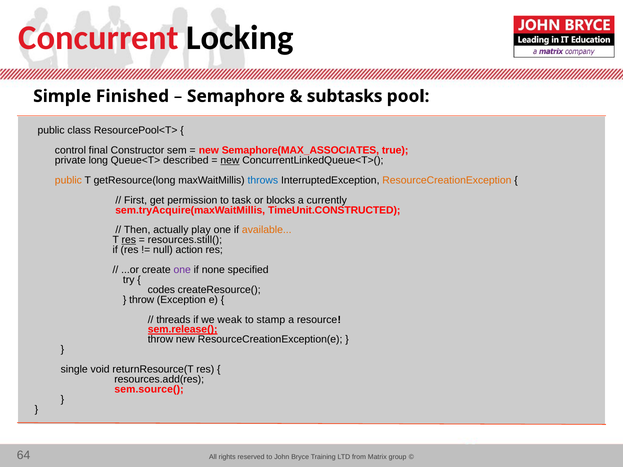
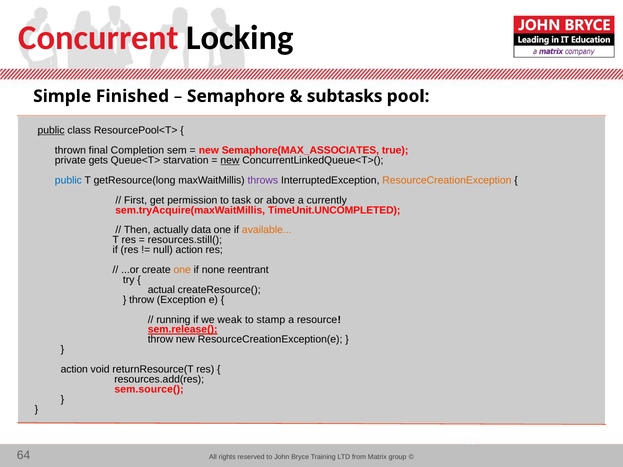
public at (51, 131) underline: none -> present
control: control -> thrown
Constructor: Constructor -> Completion
long: long -> gets
described: described -> starvation
public at (68, 180) colour: orange -> blue
throws colour: blue -> purple
blocks: blocks -> above
TimeUnit.CONSTRUCTED: TimeUnit.CONSTRUCTED -> TimeUnit.UNCOMPLETED
play: play -> data
res at (129, 240) underline: present -> none
one at (182, 270) colour: purple -> orange
specified: specified -> reentrant
codes: codes -> actual
threads: threads -> running
single at (74, 370): single -> action
